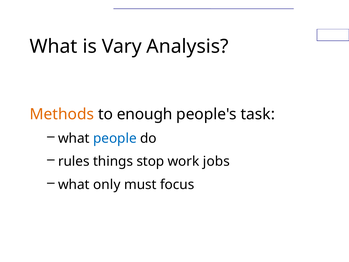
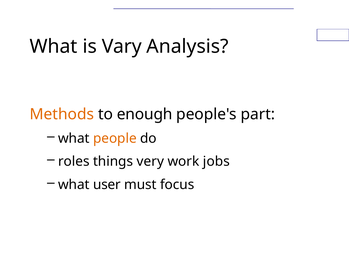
task: task -> part
people colour: blue -> orange
rules: rules -> roles
stop: stop -> very
only: only -> user
